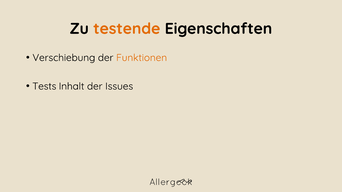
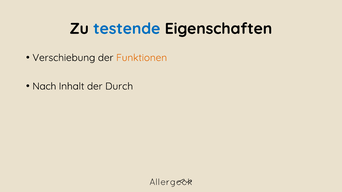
testende colour: orange -> blue
Tests: Tests -> Nach
Issues: Issues -> Durch
